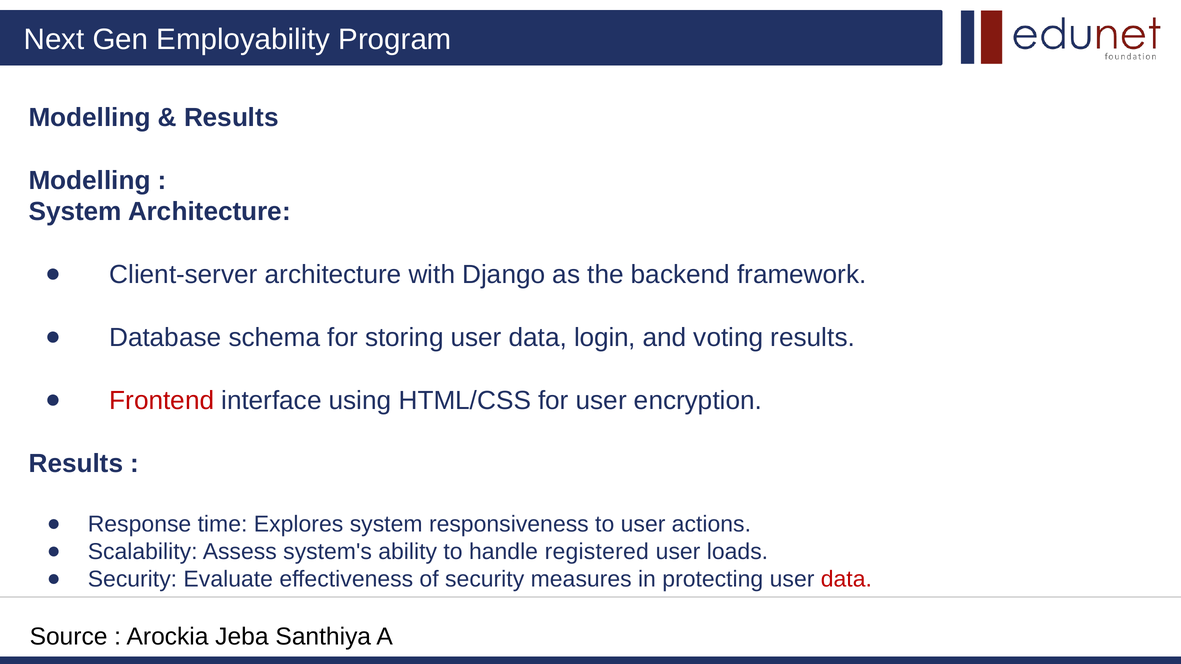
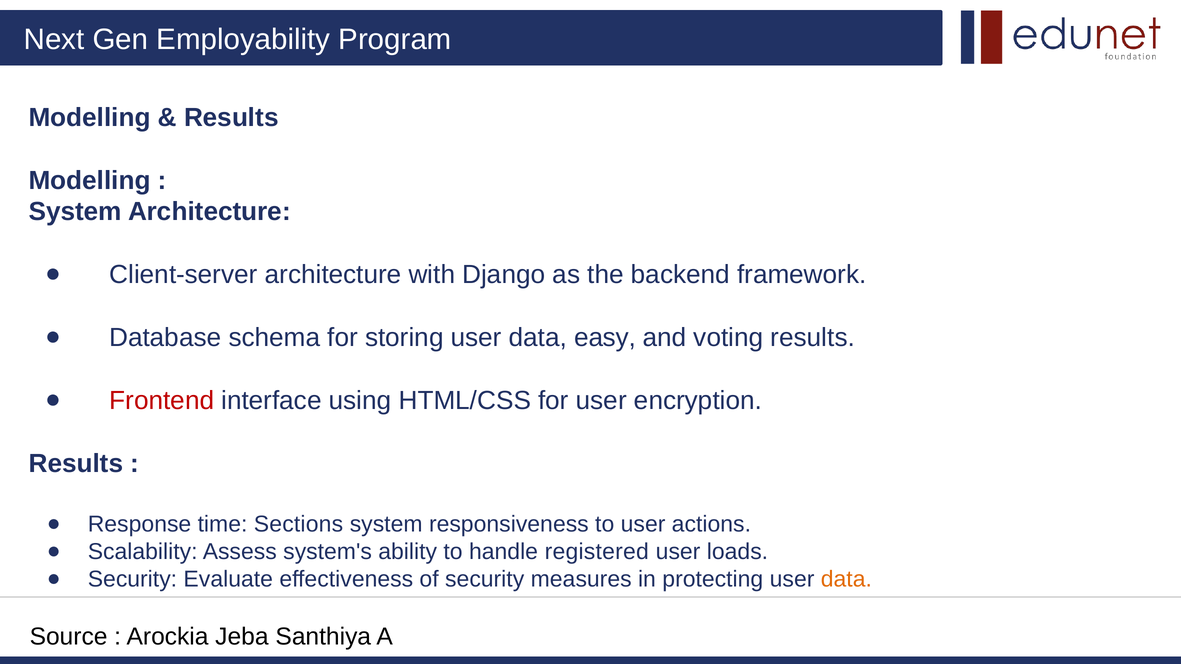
login: login -> easy
Explores: Explores -> Sections
data at (846, 580) colour: red -> orange
